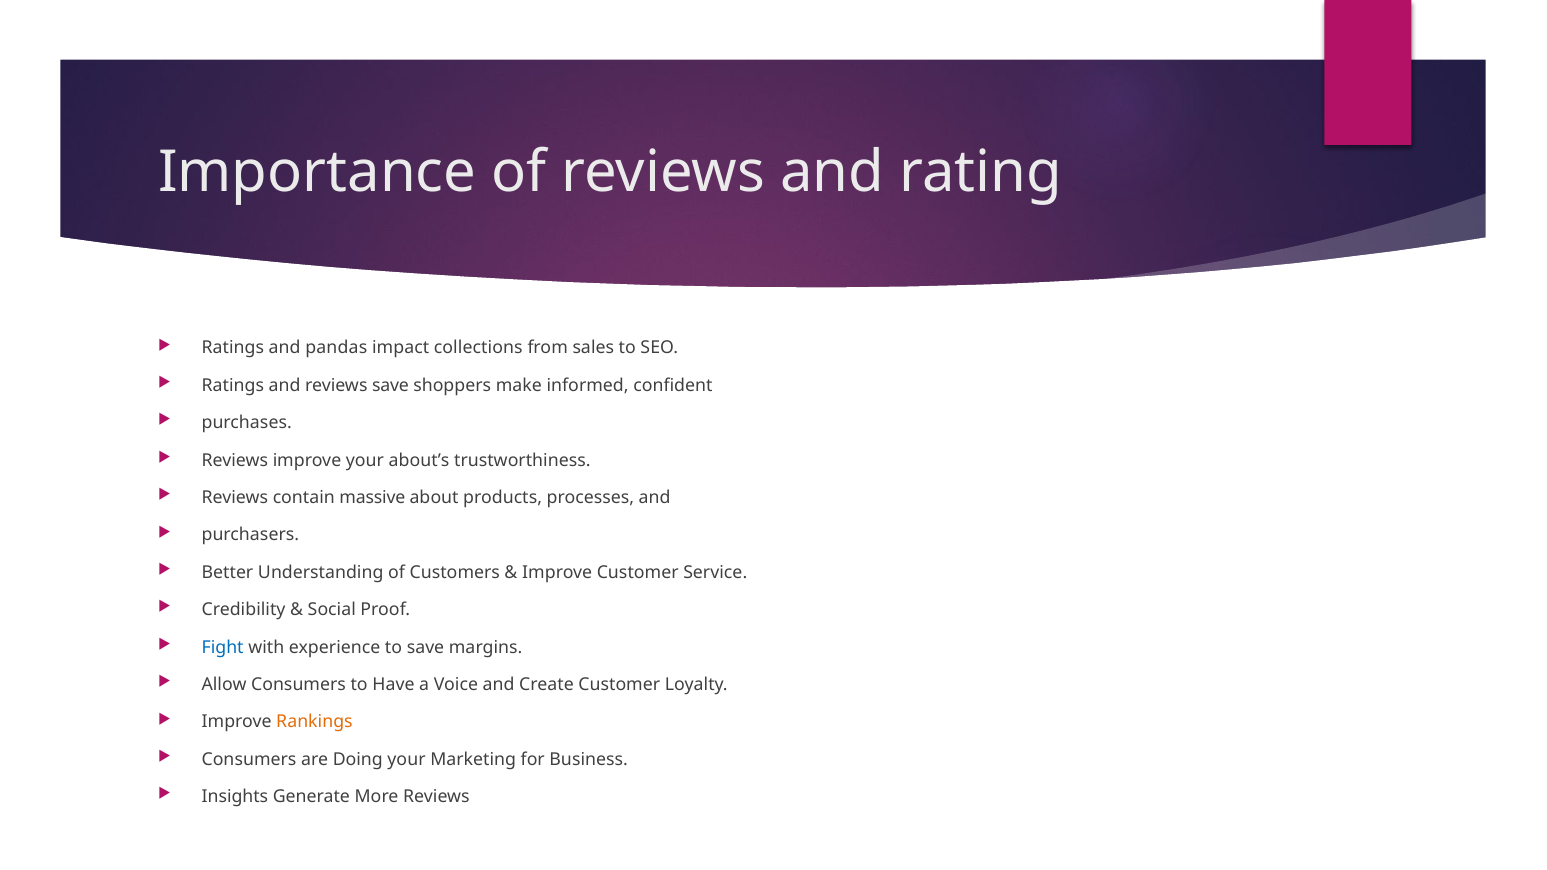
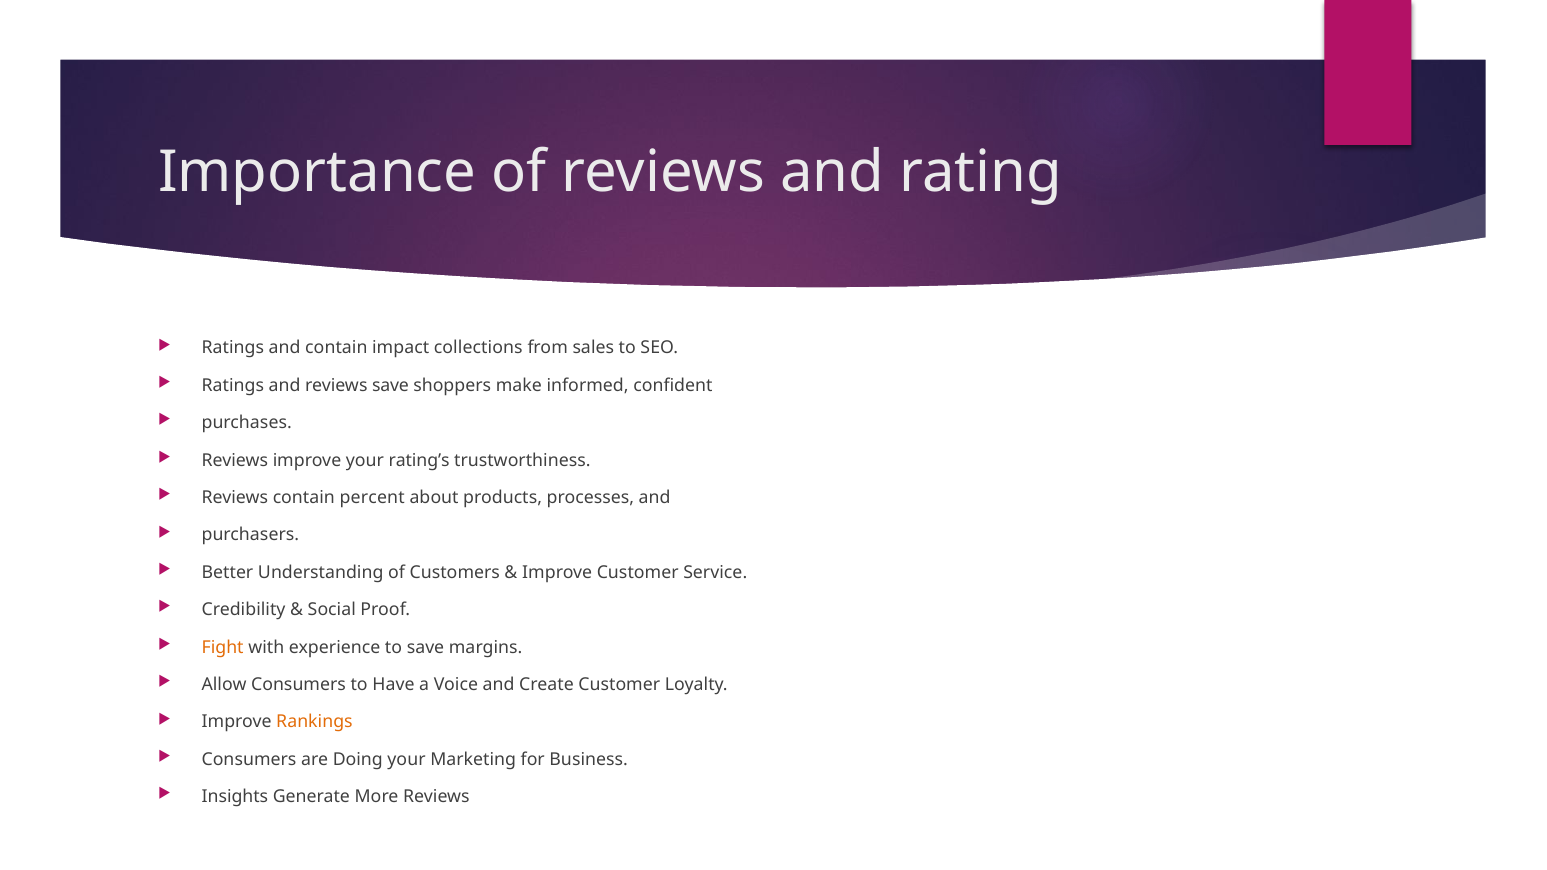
and pandas: pandas -> contain
about’s: about’s -> rating’s
massive: massive -> percent
Fight colour: blue -> orange
